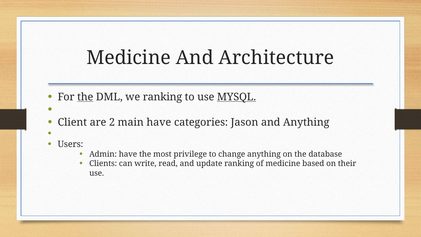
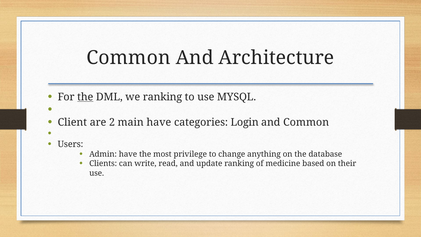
Medicine at (129, 58): Medicine -> Common
MYSQL underline: present -> none
Jason: Jason -> Login
and Anything: Anything -> Common
